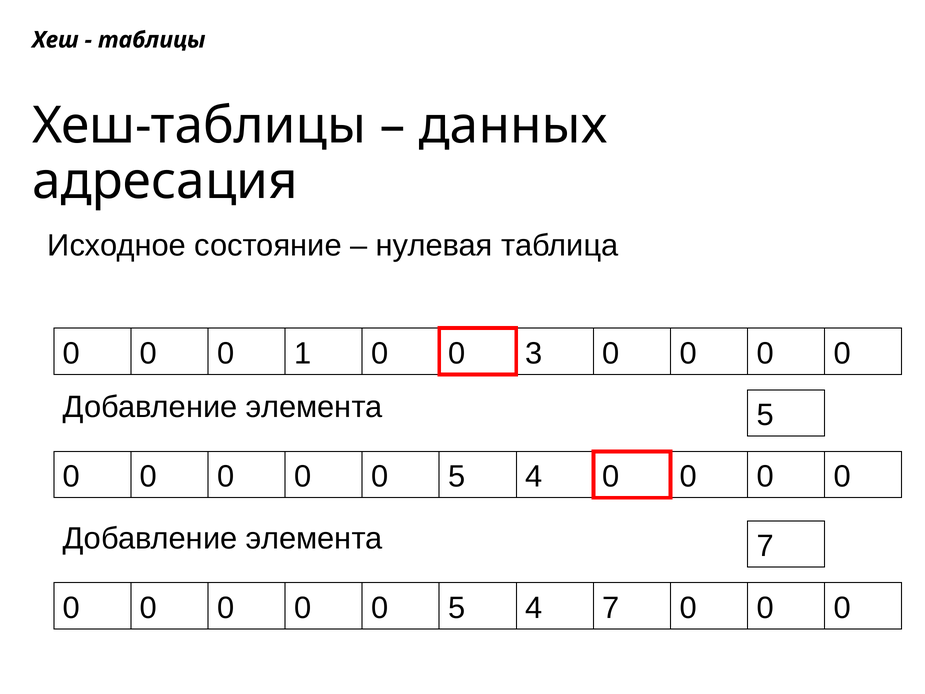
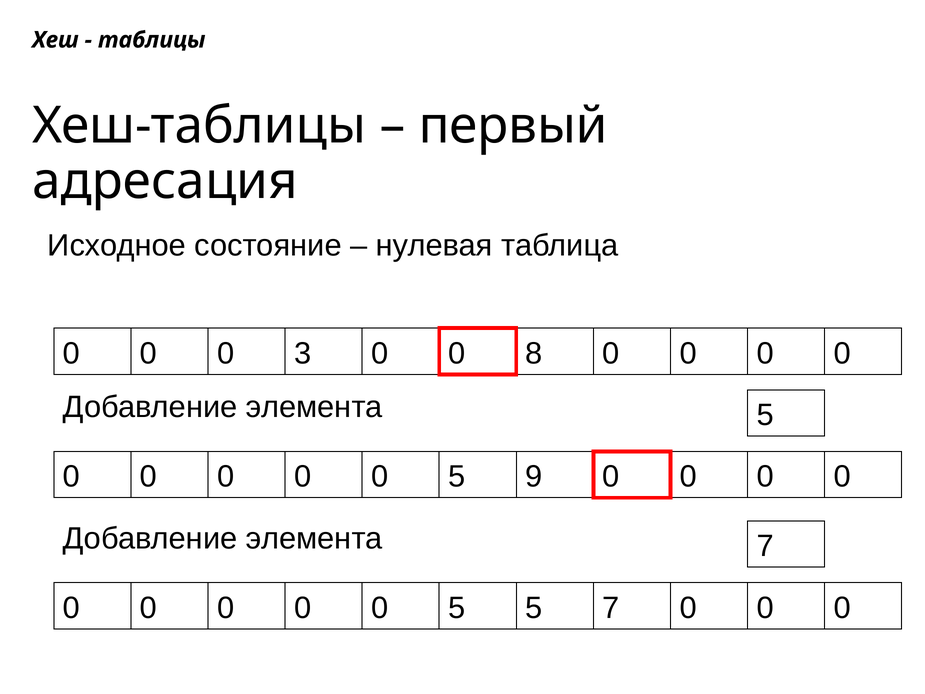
данных: данных -> первый
1: 1 -> 3
3: 3 -> 8
4 at (534, 477): 4 -> 9
4 at (534, 608): 4 -> 5
